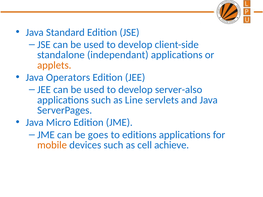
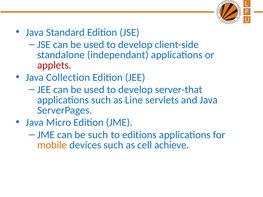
applets colour: orange -> red
Operators: Operators -> Collection
server-also: server-also -> server-that
be goes: goes -> such
